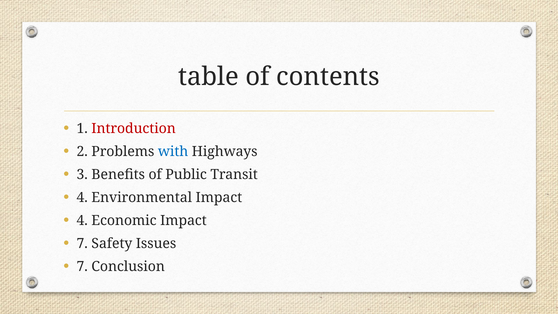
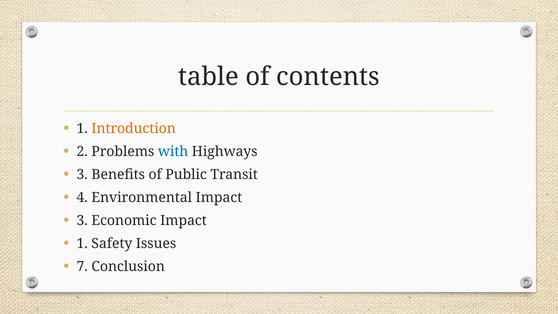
Introduction colour: red -> orange
4 at (82, 221): 4 -> 3
7 at (82, 244): 7 -> 1
